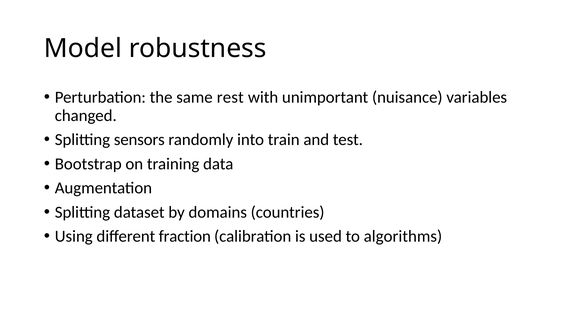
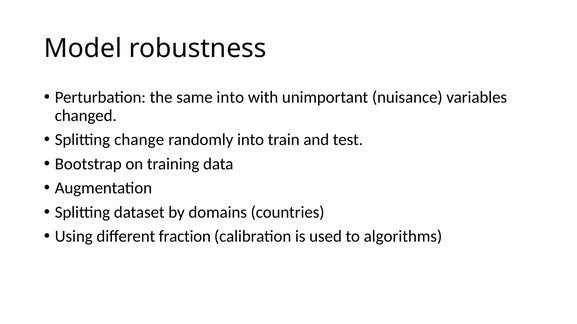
same rest: rest -> into
sensors: sensors -> change
